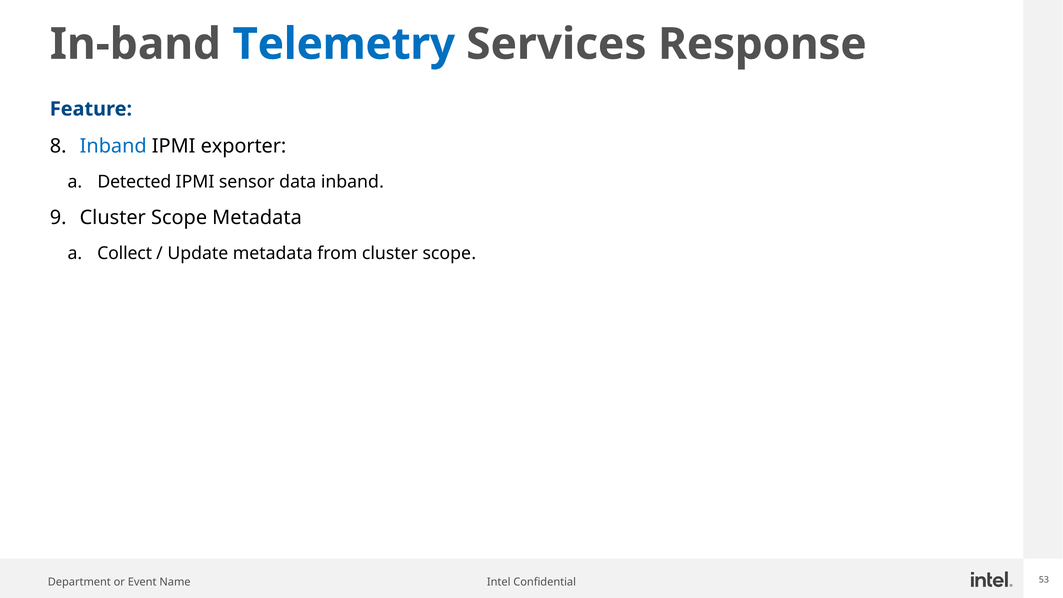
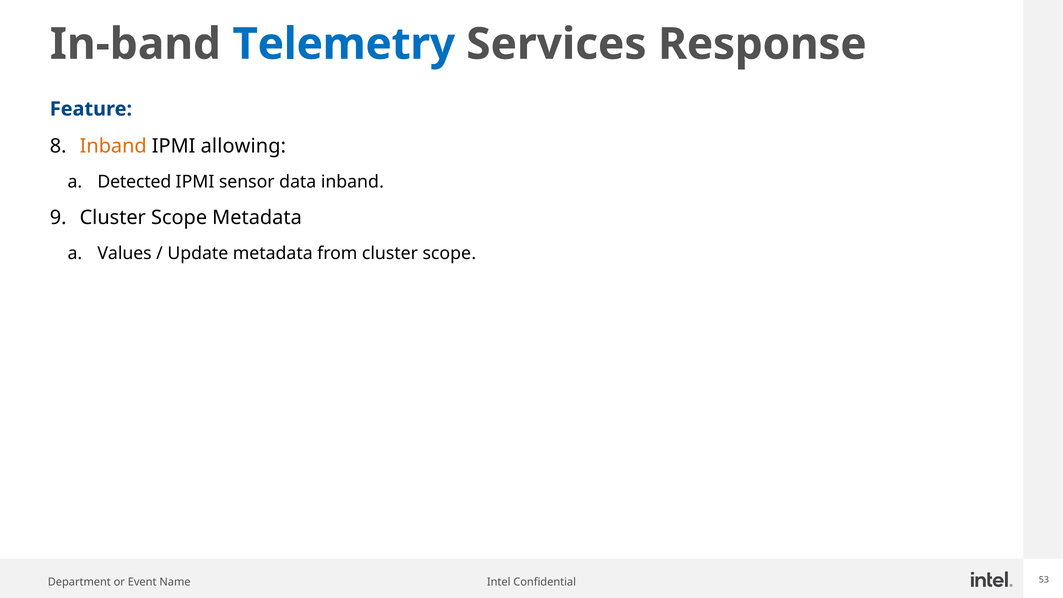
Inband at (113, 146) colour: blue -> orange
exporter: exporter -> allowing
Collect: Collect -> Values
